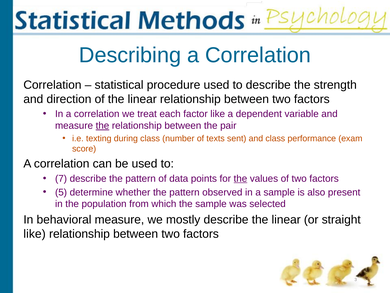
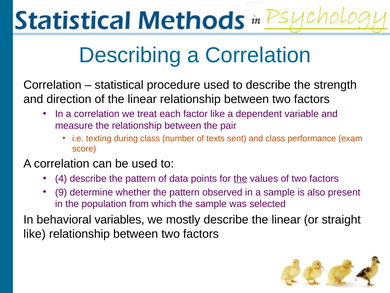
the at (102, 125) underline: present -> none
7: 7 -> 4
5: 5 -> 9
behavioral measure: measure -> variables
